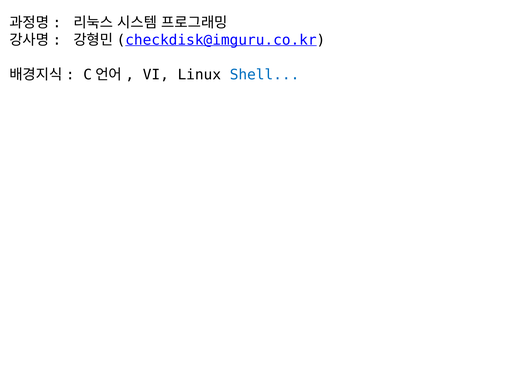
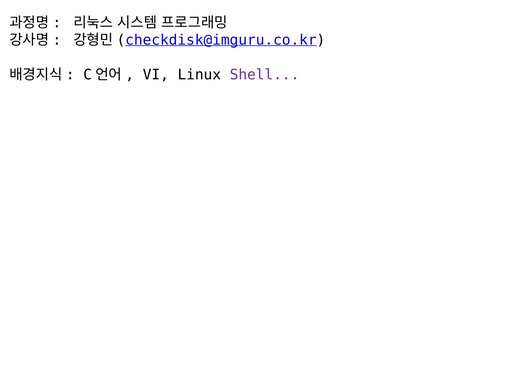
Shell colour: blue -> purple
